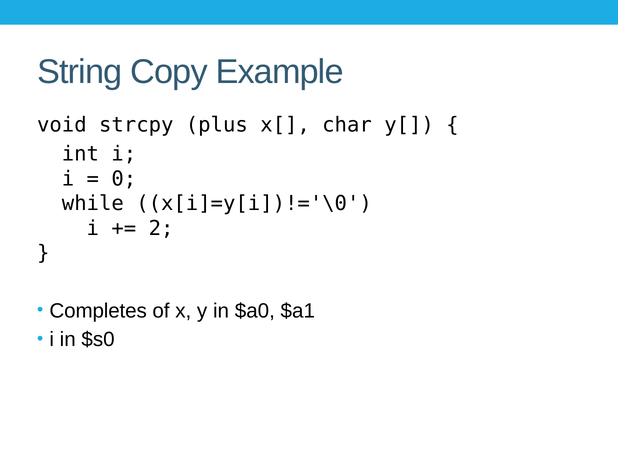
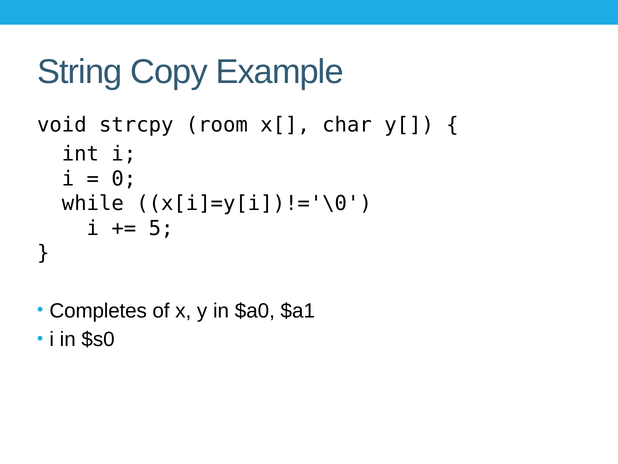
plus: plus -> room
2: 2 -> 5
